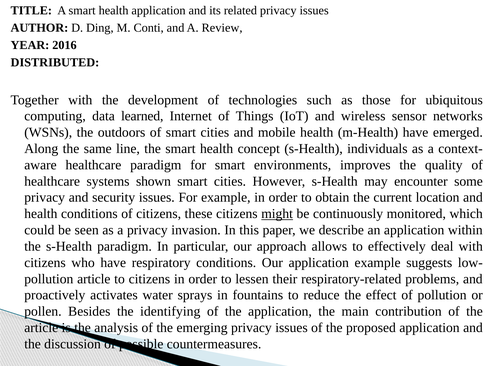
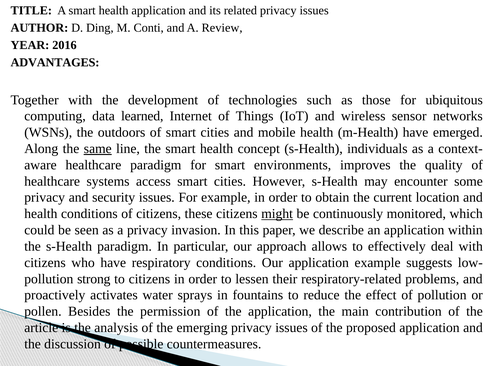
DISTRIBUTED: DISTRIBUTED -> ADVANTAGES
same underline: none -> present
shown: shown -> access
pollution article: article -> strong
identifying: identifying -> permission
